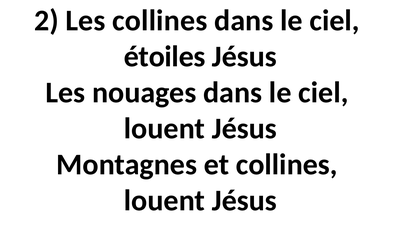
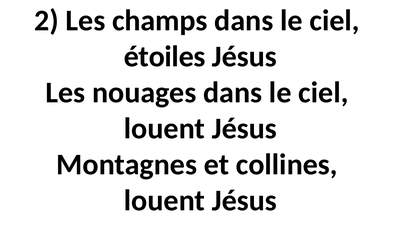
Les collines: collines -> champs
